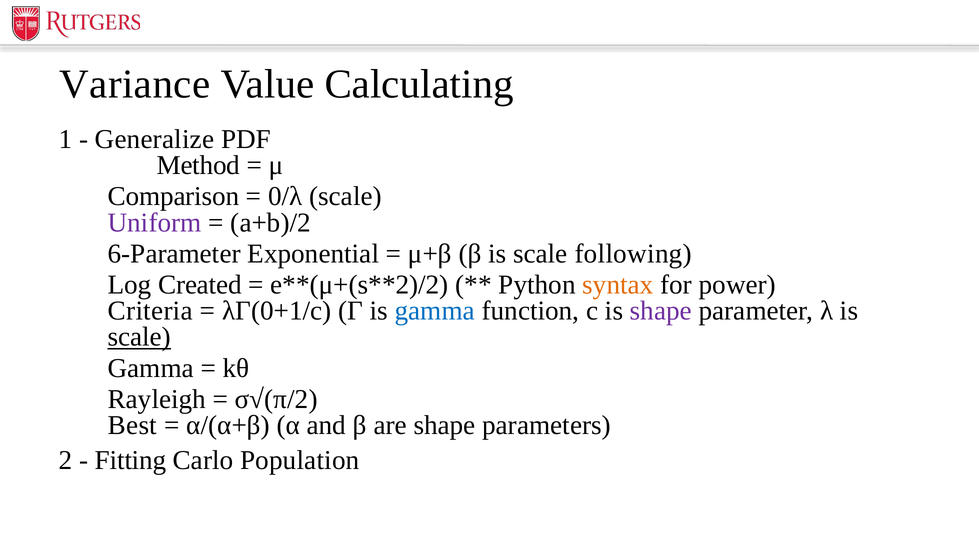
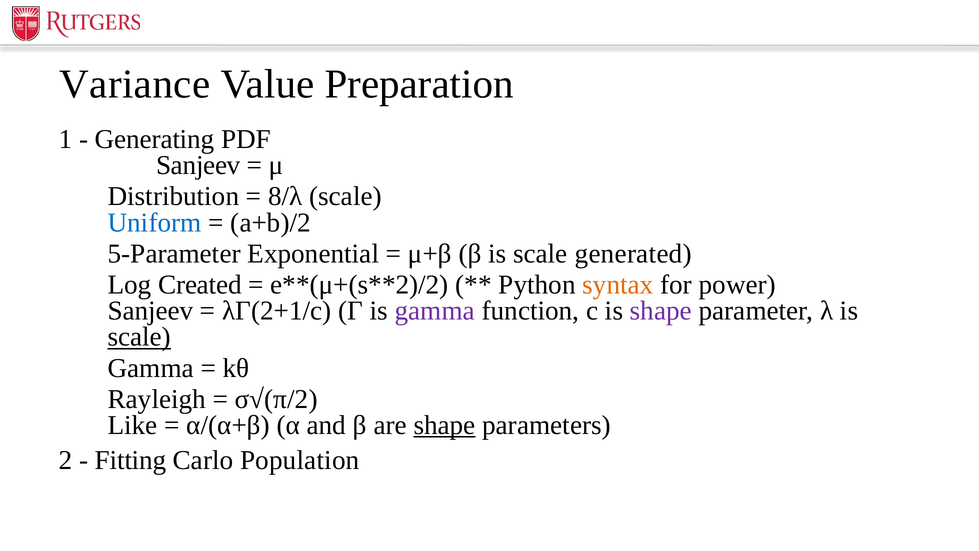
Calculating: Calculating -> Preparation
Generalize: Generalize -> Generating
Method at (198, 165): Method -> Sanjeev
Comparison: Comparison -> Distribution
0/λ: 0/λ -> 8/λ
Uniform colour: purple -> blue
6-Parameter: 6-Parameter -> 5-Parameter
following: following -> generated
Criteria at (150, 311): Criteria -> Sanjeev
λΓ(0+1/c: λΓ(0+1/c -> λΓ(2+1/c
gamma at (435, 311) colour: blue -> purple
Best: Best -> Like
shape at (445, 425) underline: none -> present
